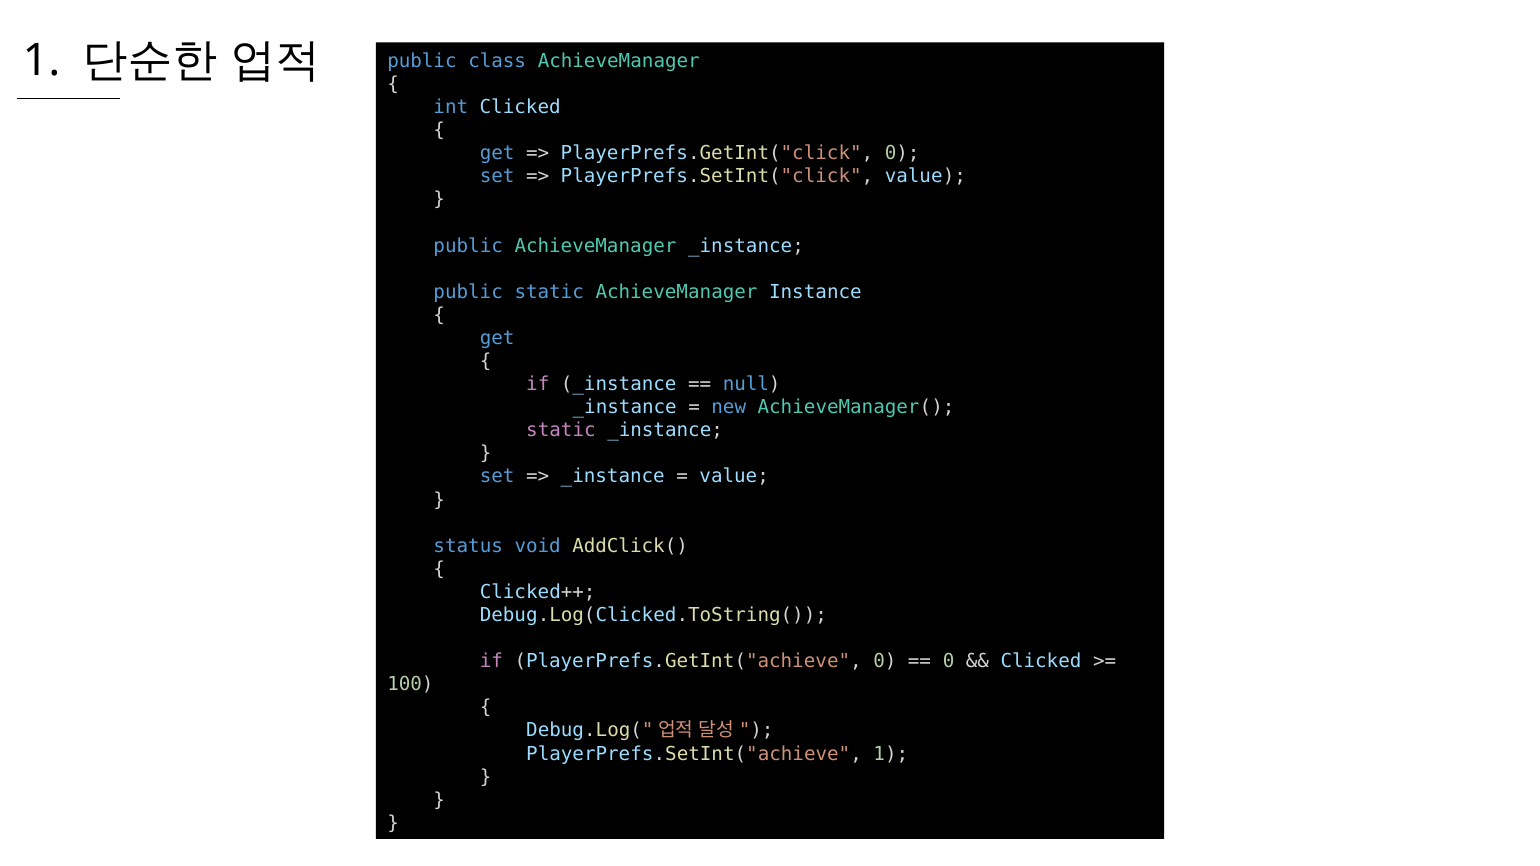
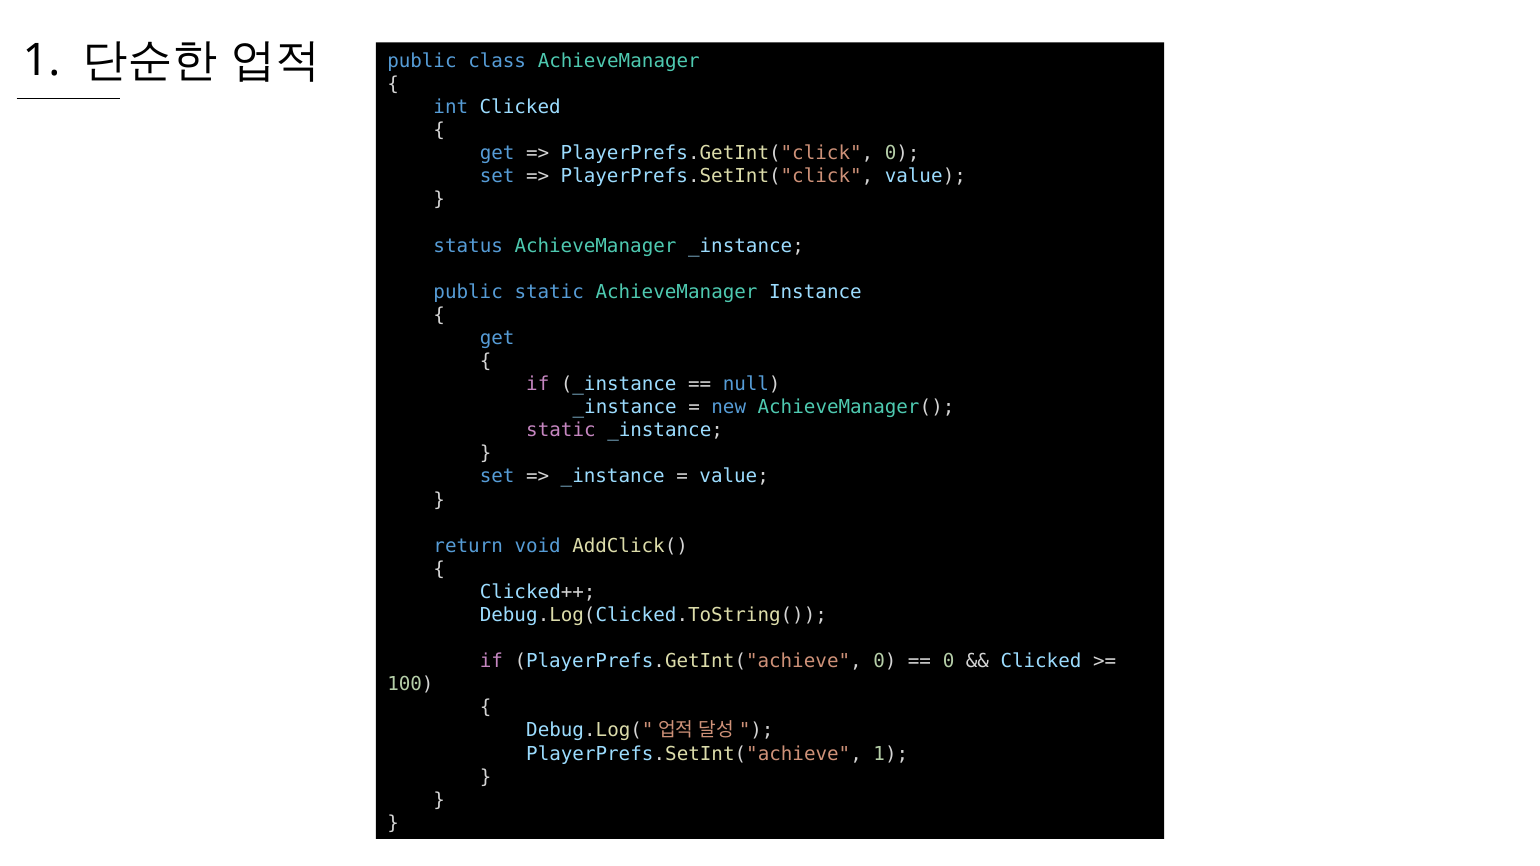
public at (468, 246): public -> status
status: status -> return
